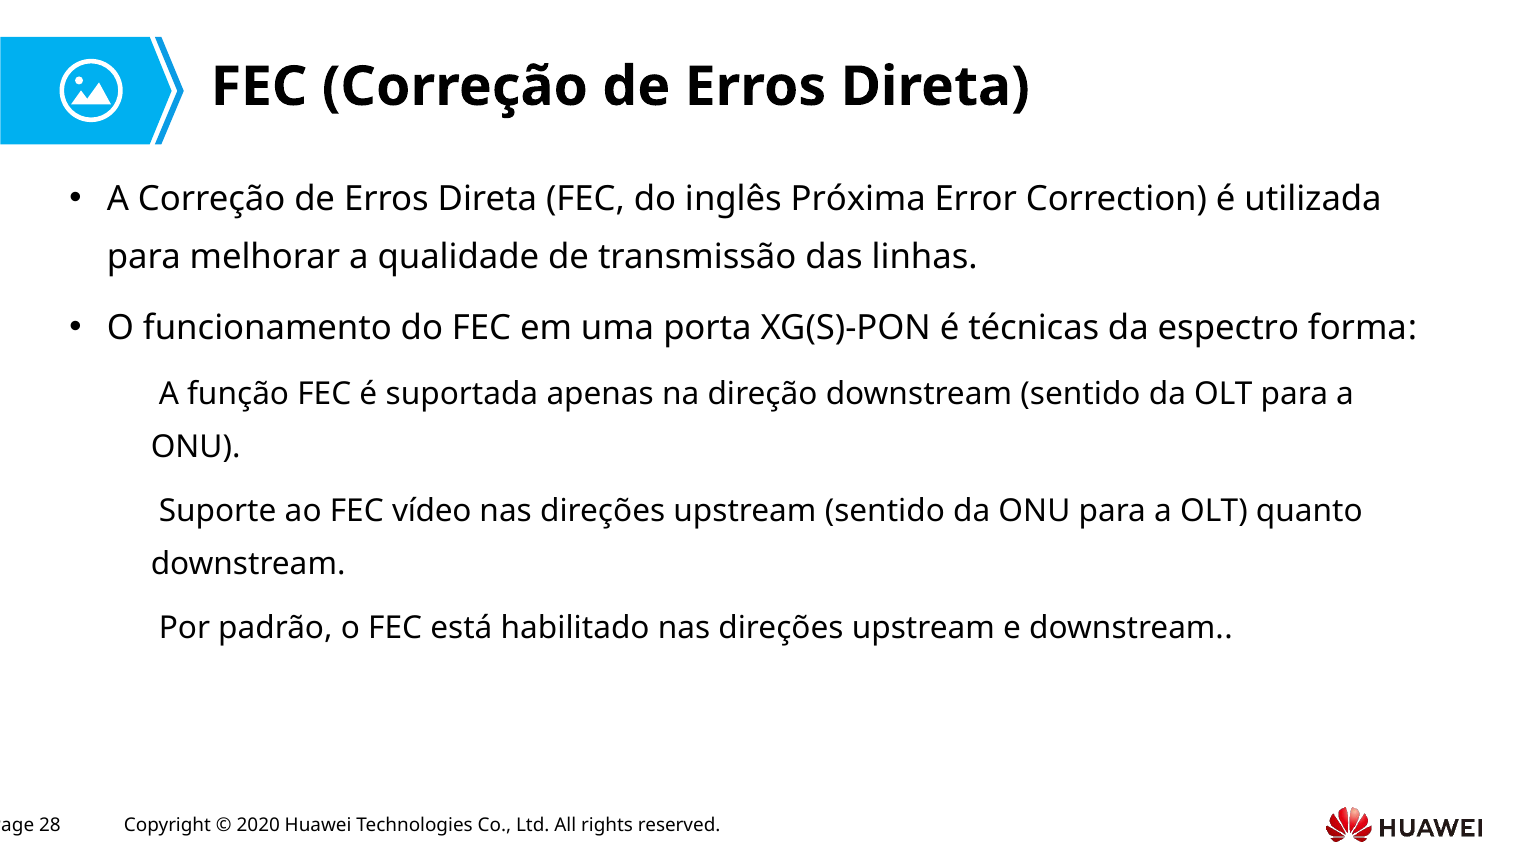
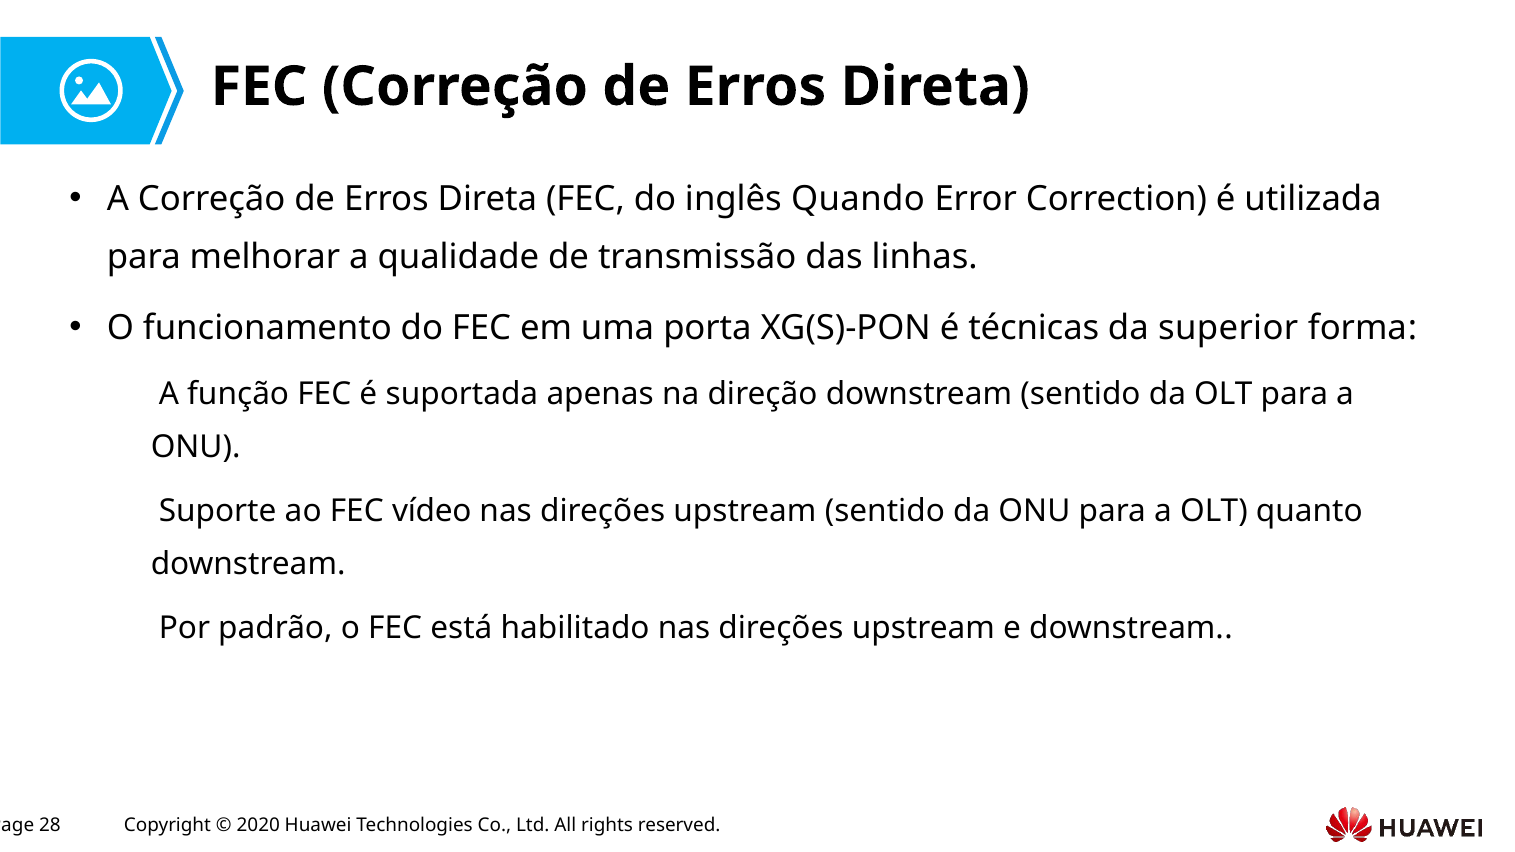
Próxima: Próxima -> Quando
espectro: espectro -> superior
